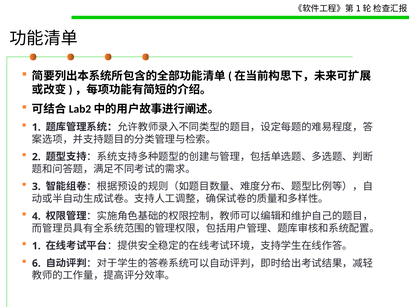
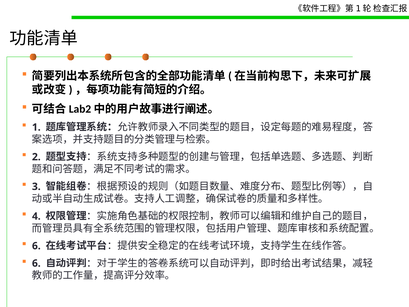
1 at (36, 246): 1 -> 6
